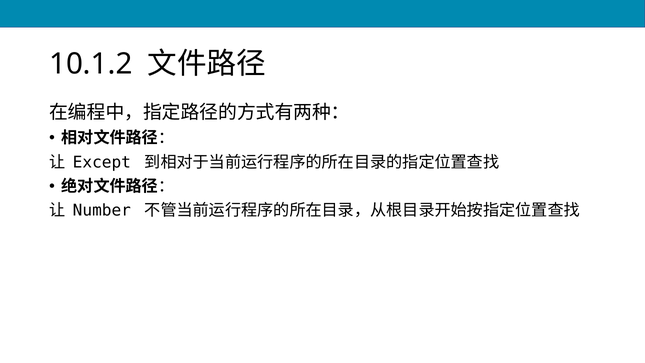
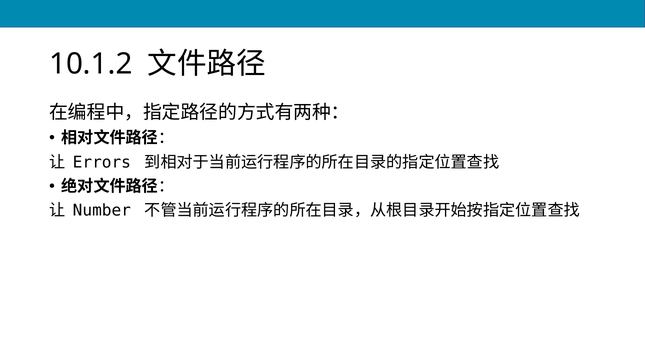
Except: Except -> Errors
